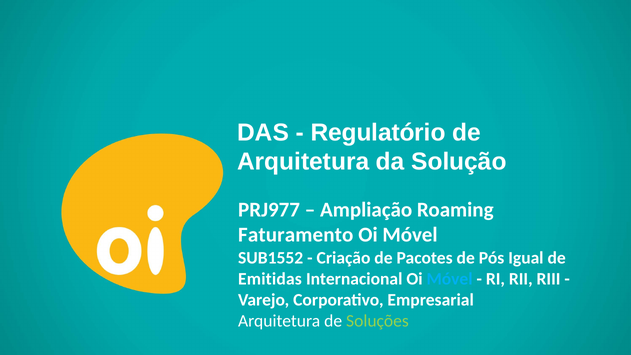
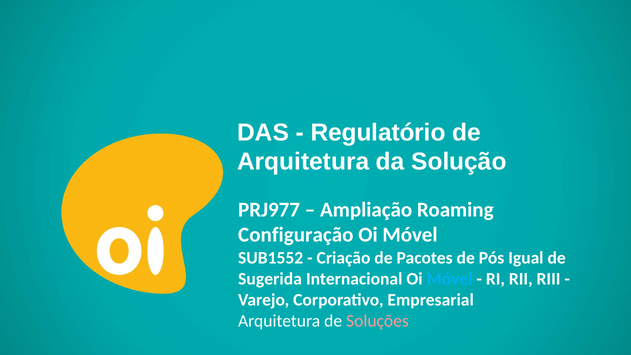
Faturamento: Faturamento -> Configuração
Emitidas: Emitidas -> Sugerida
Soluções colour: light green -> pink
